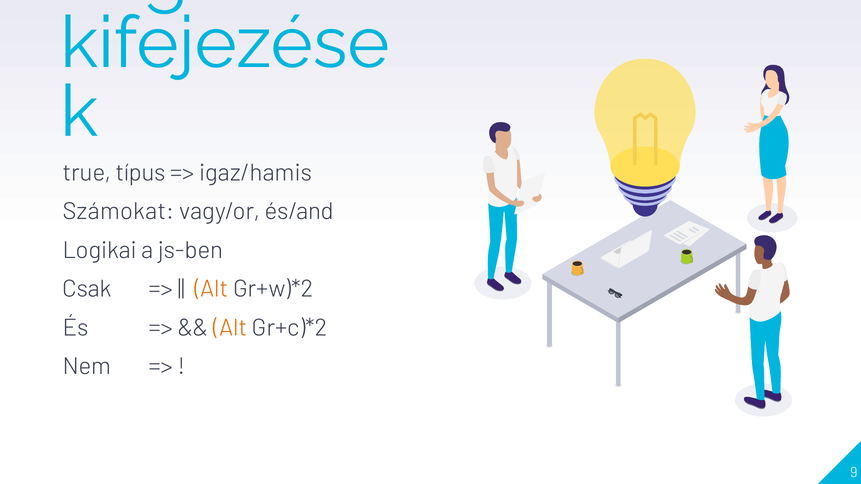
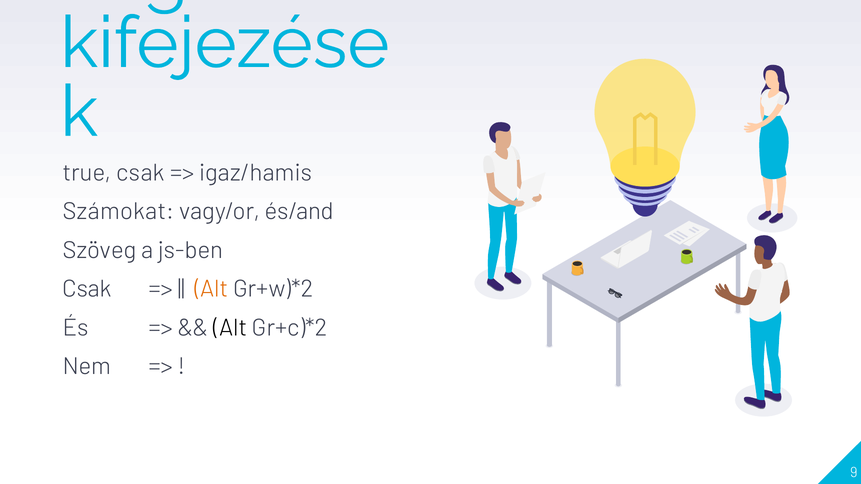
true típus: típus -> csak
Logikai at (100, 250): Logikai -> Szöveg
Alt at (230, 328) colour: orange -> black
